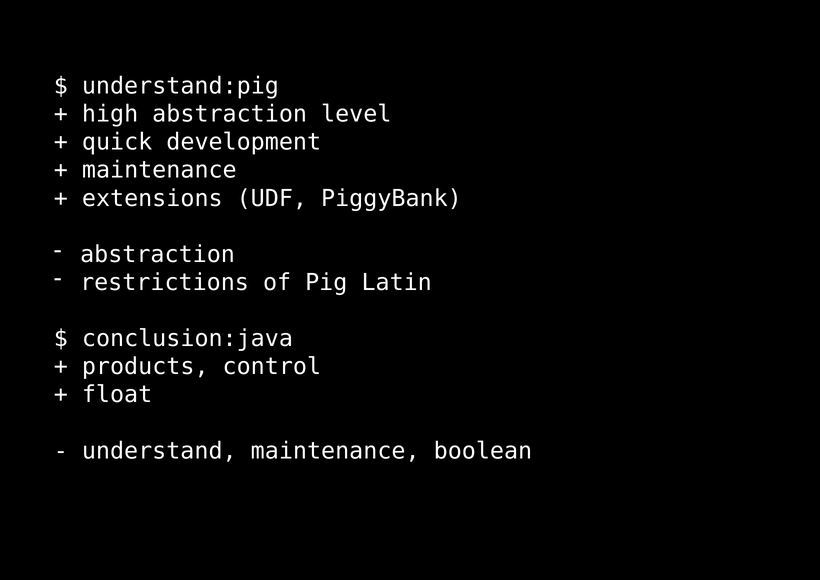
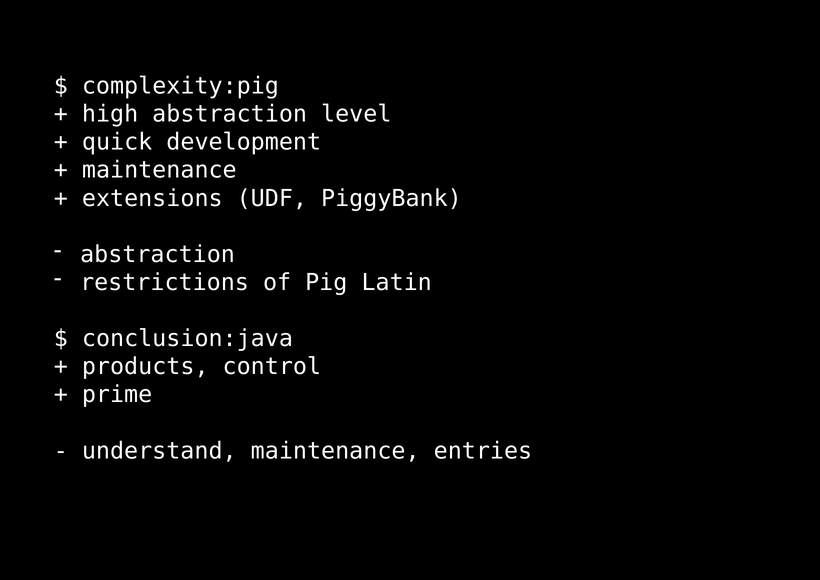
understand:pig: understand:pig -> complexity:pig
float: float -> prime
boolean: boolean -> entries
